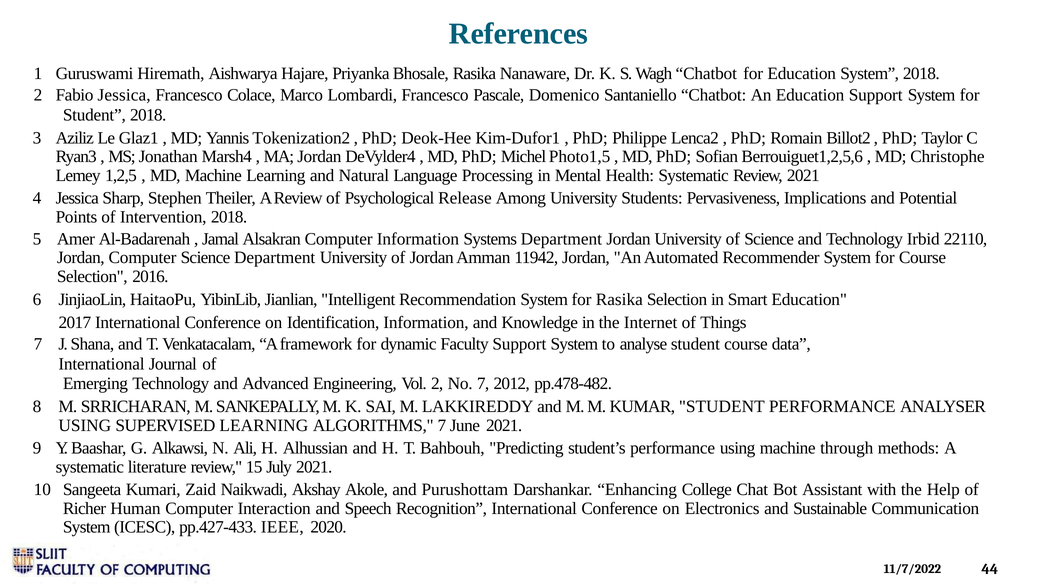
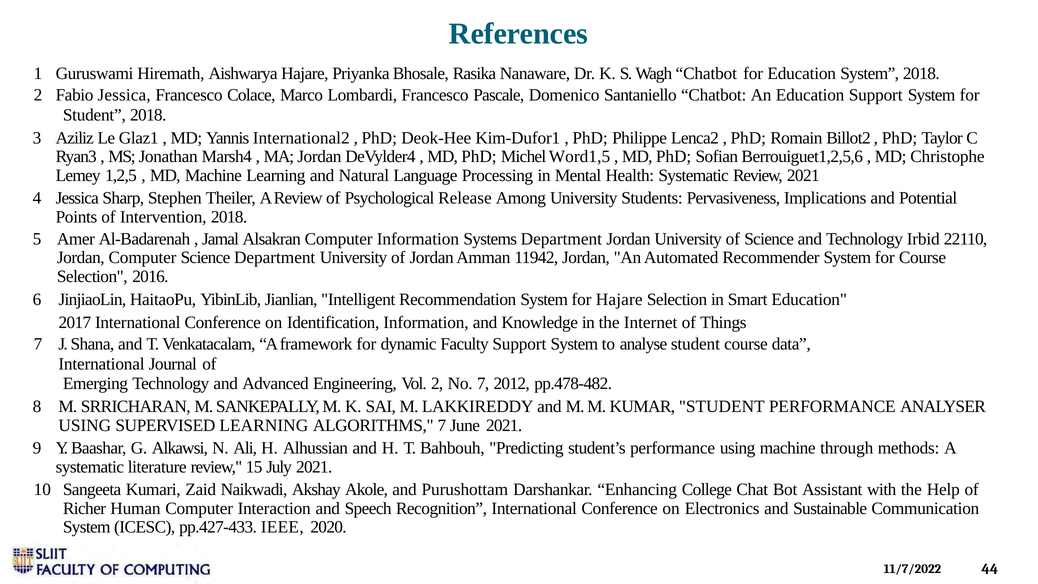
Tokenization2: Tokenization2 -> International2
Photo1,5: Photo1,5 -> Word1,5
for Rasika: Rasika -> Hajare
